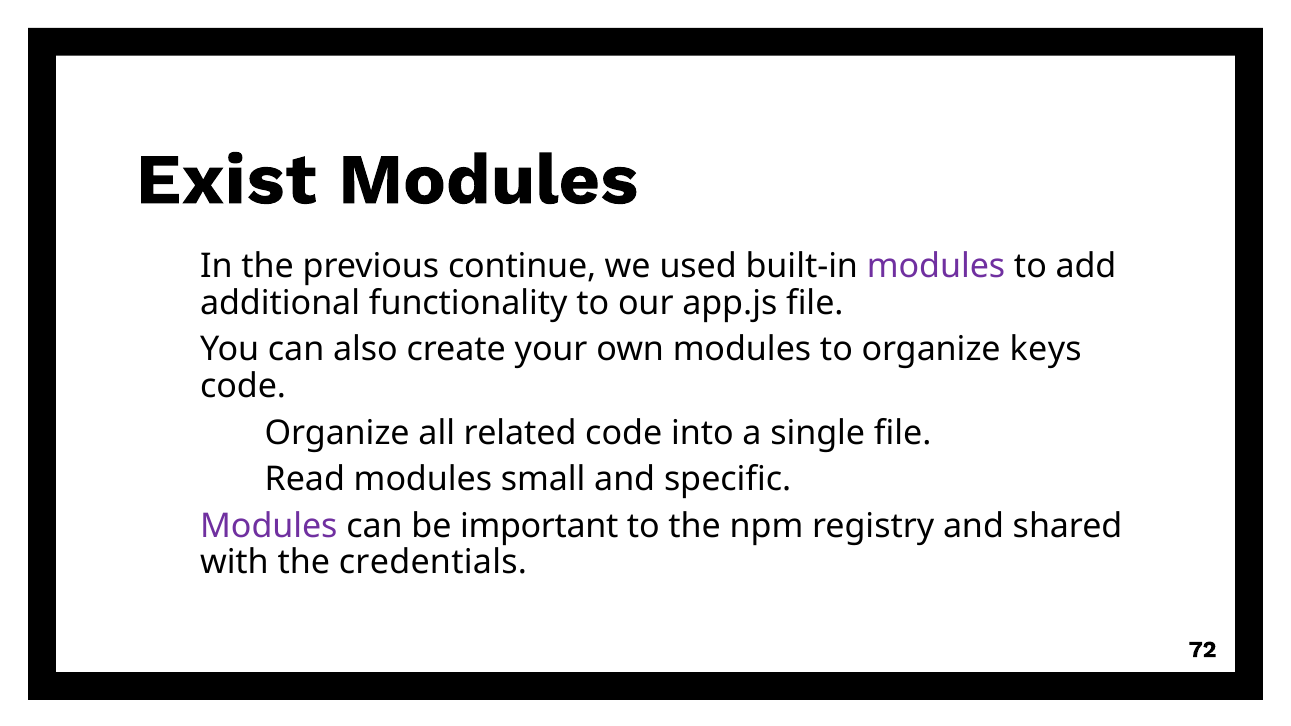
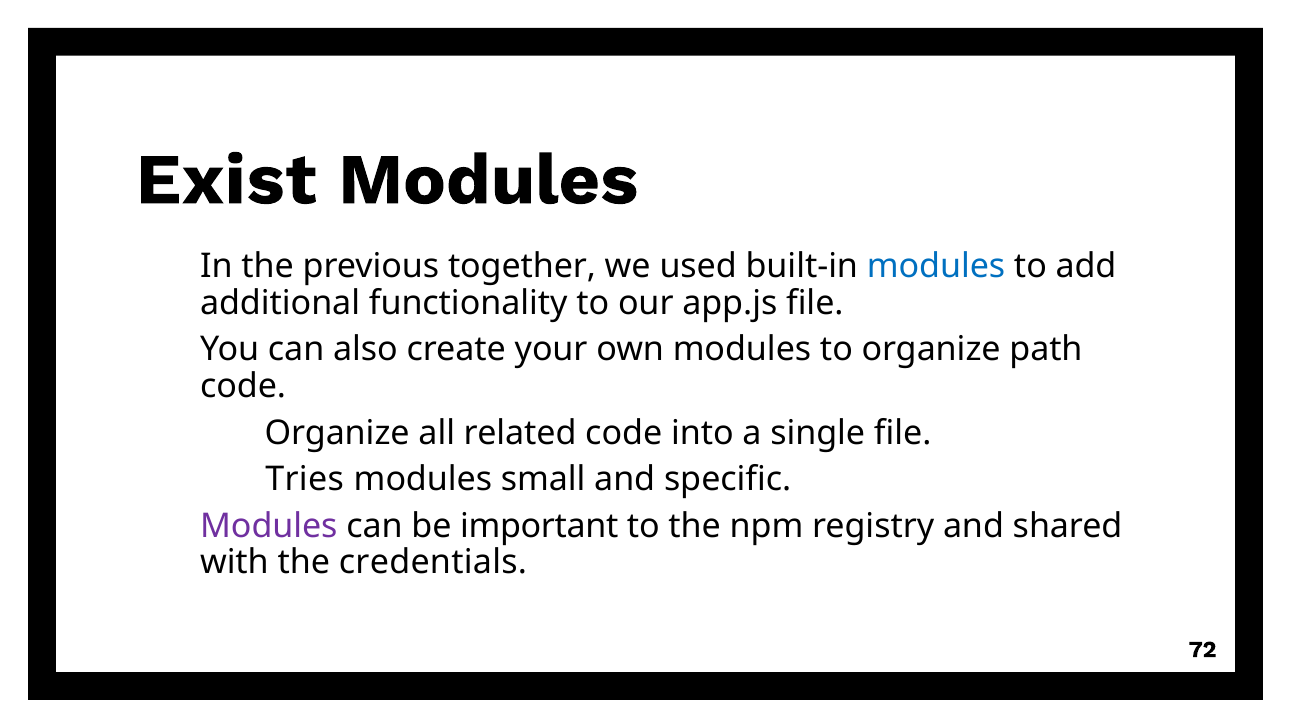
continue: continue -> together
modules at (936, 267) colour: purple -> blue
keys: keys -> path
Read: Read -> Tries
